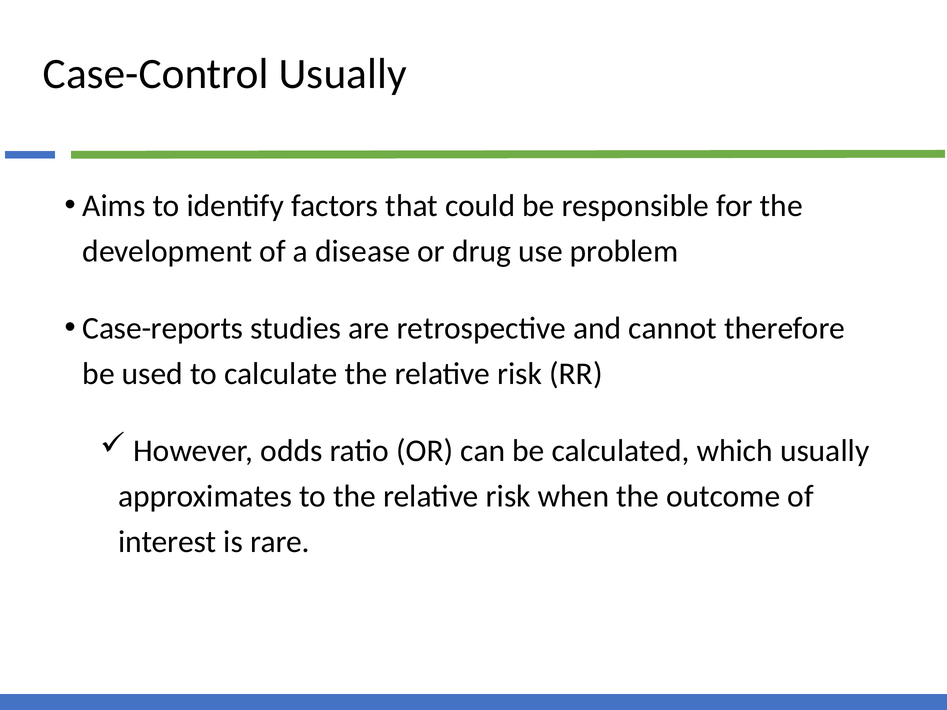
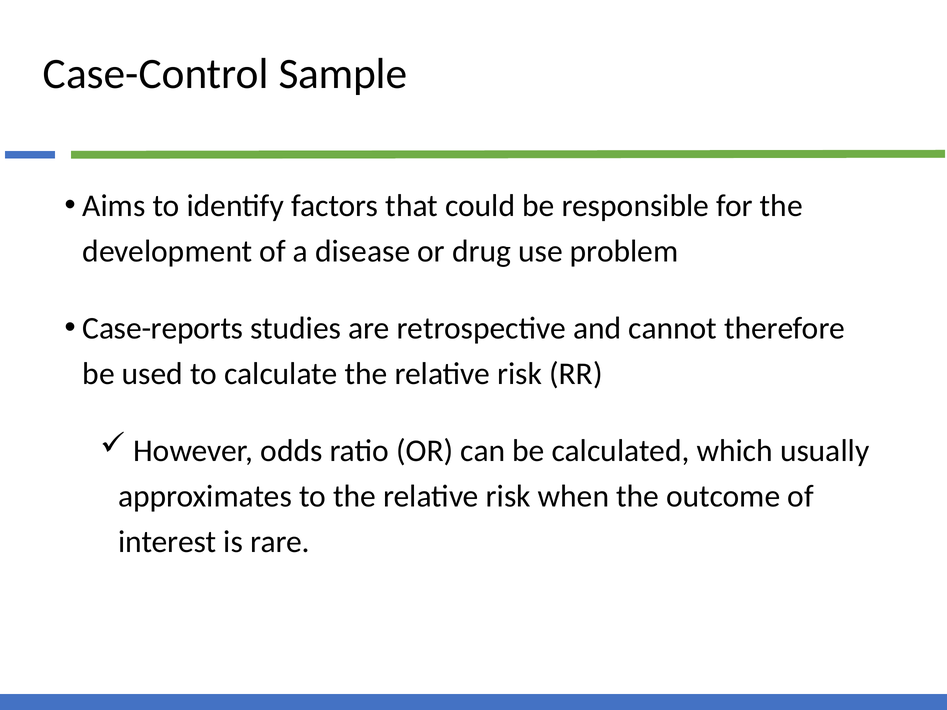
Case-Control Usually: Usually -> Sample
